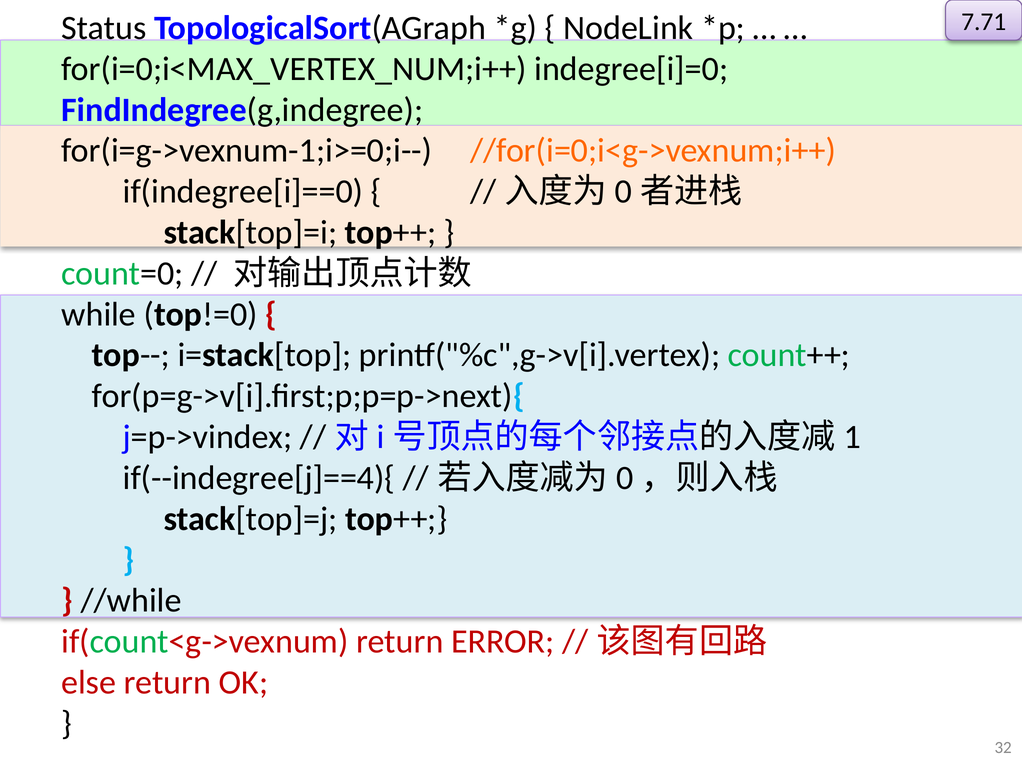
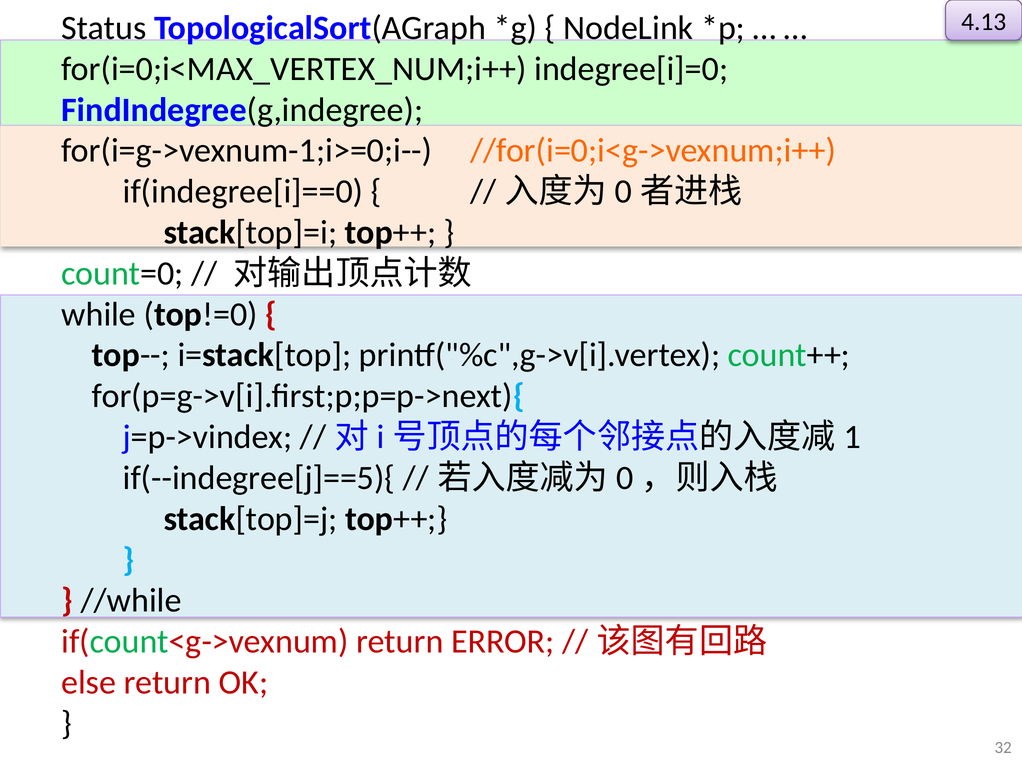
7.71: 7.71 -> 4.13
if(--indegree[j]==4){: if(--indegree[j]==4){ -> if(--indegree[j]==5){
